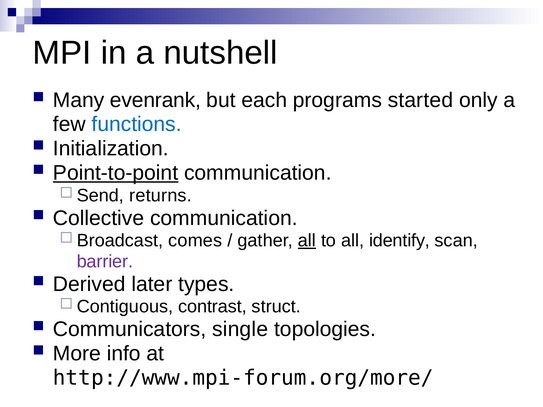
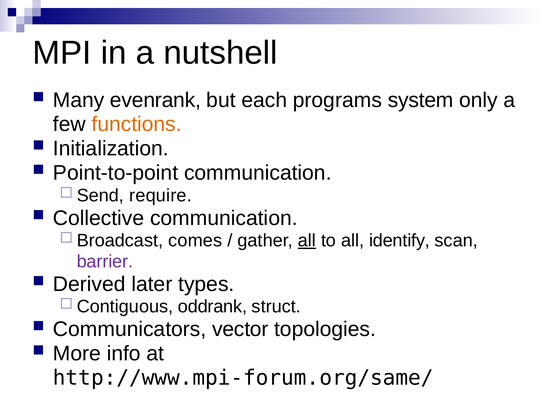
started: started -> system
functions colour: blue -> orange
Point-to-point underline: present -> none
returns: returns -> require
contrast: contrast -> oddrank
single: single -> vector
http://www.mpi-forum.org/more/: http://www.mpi-forum.org/more/ -> http://www.mpi-forum.org/same/
